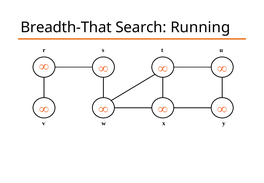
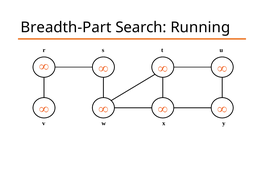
Breadth-That: Breadth-That -> Breadth-Part
